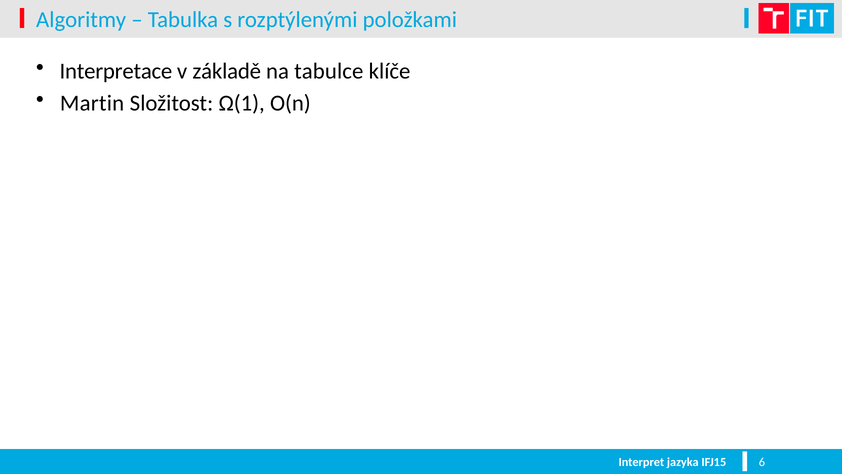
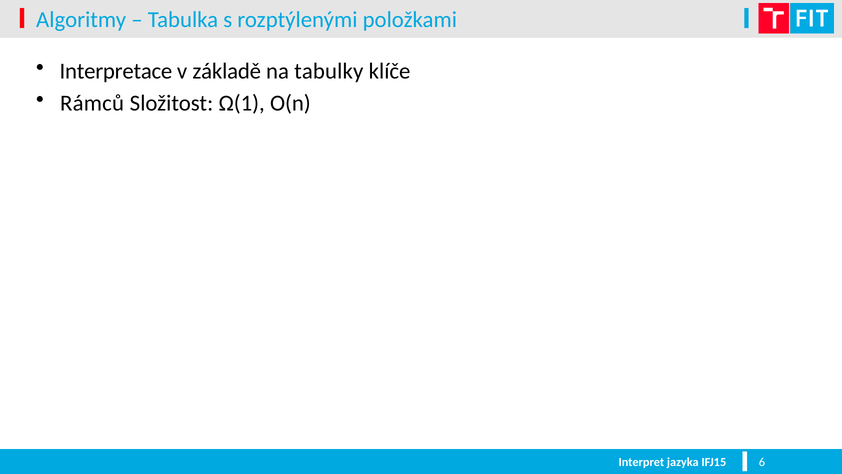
tabulce: tabulce -> tabulky
Martin: Martin -> Rámců
